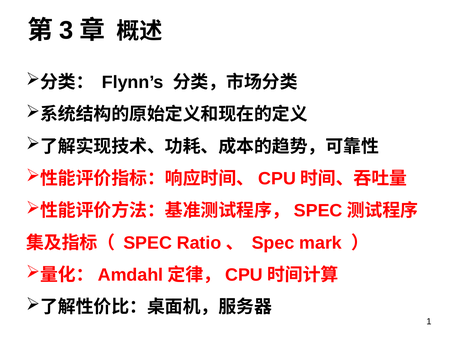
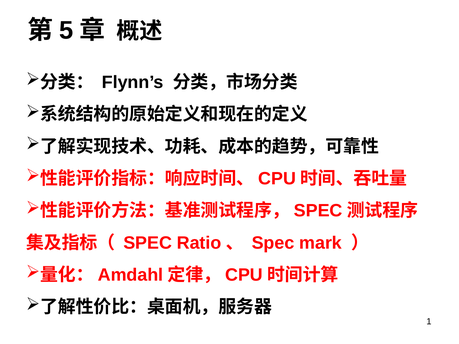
3: 3 -> 5
